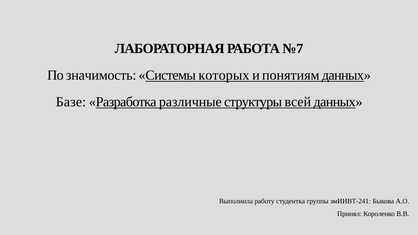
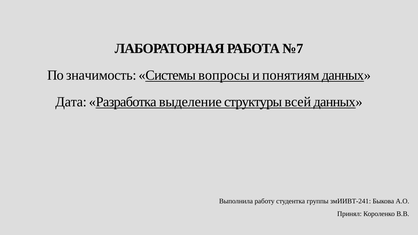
которых: которых -> вопросы
Базе: Базе -> Дата
различные: различные -> выделение
